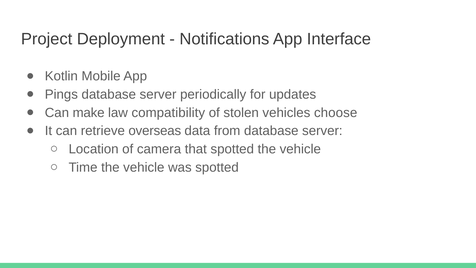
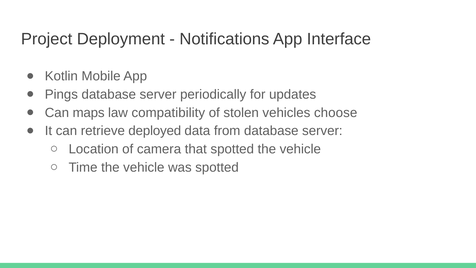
make: make -> maps
overseas: overseas -> deployed
